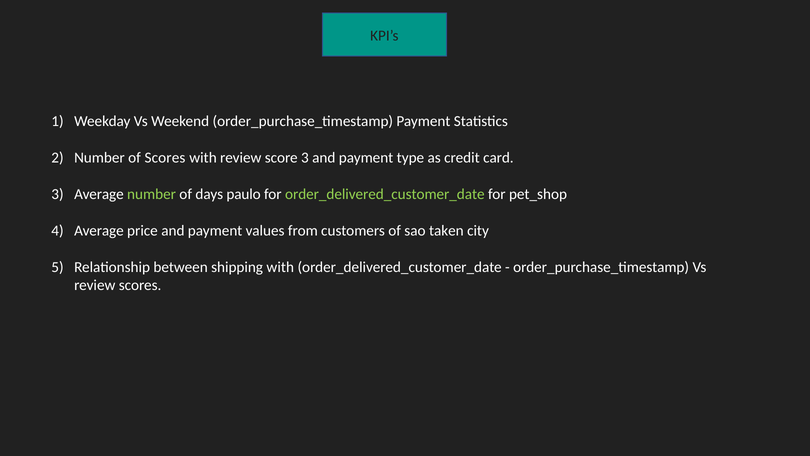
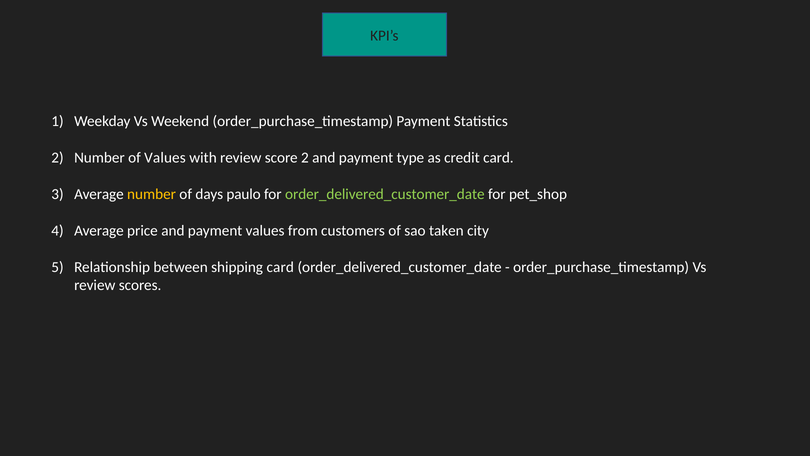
of Scores: Scores -> Values
score 3: 3 -> 2
number at (152, 194) colour: light green -> yellow
shipping with: with -> card
